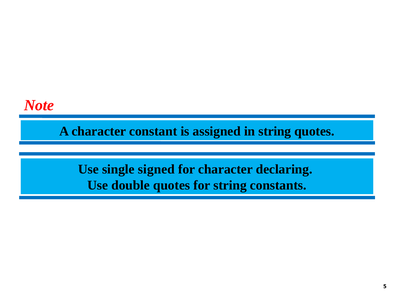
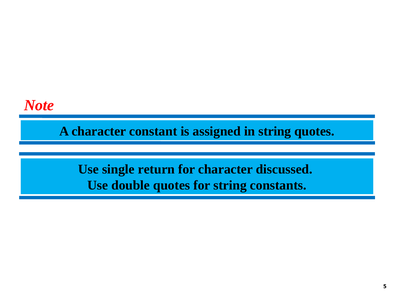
signed: signed -> return
declaring: declaring -> discussed
